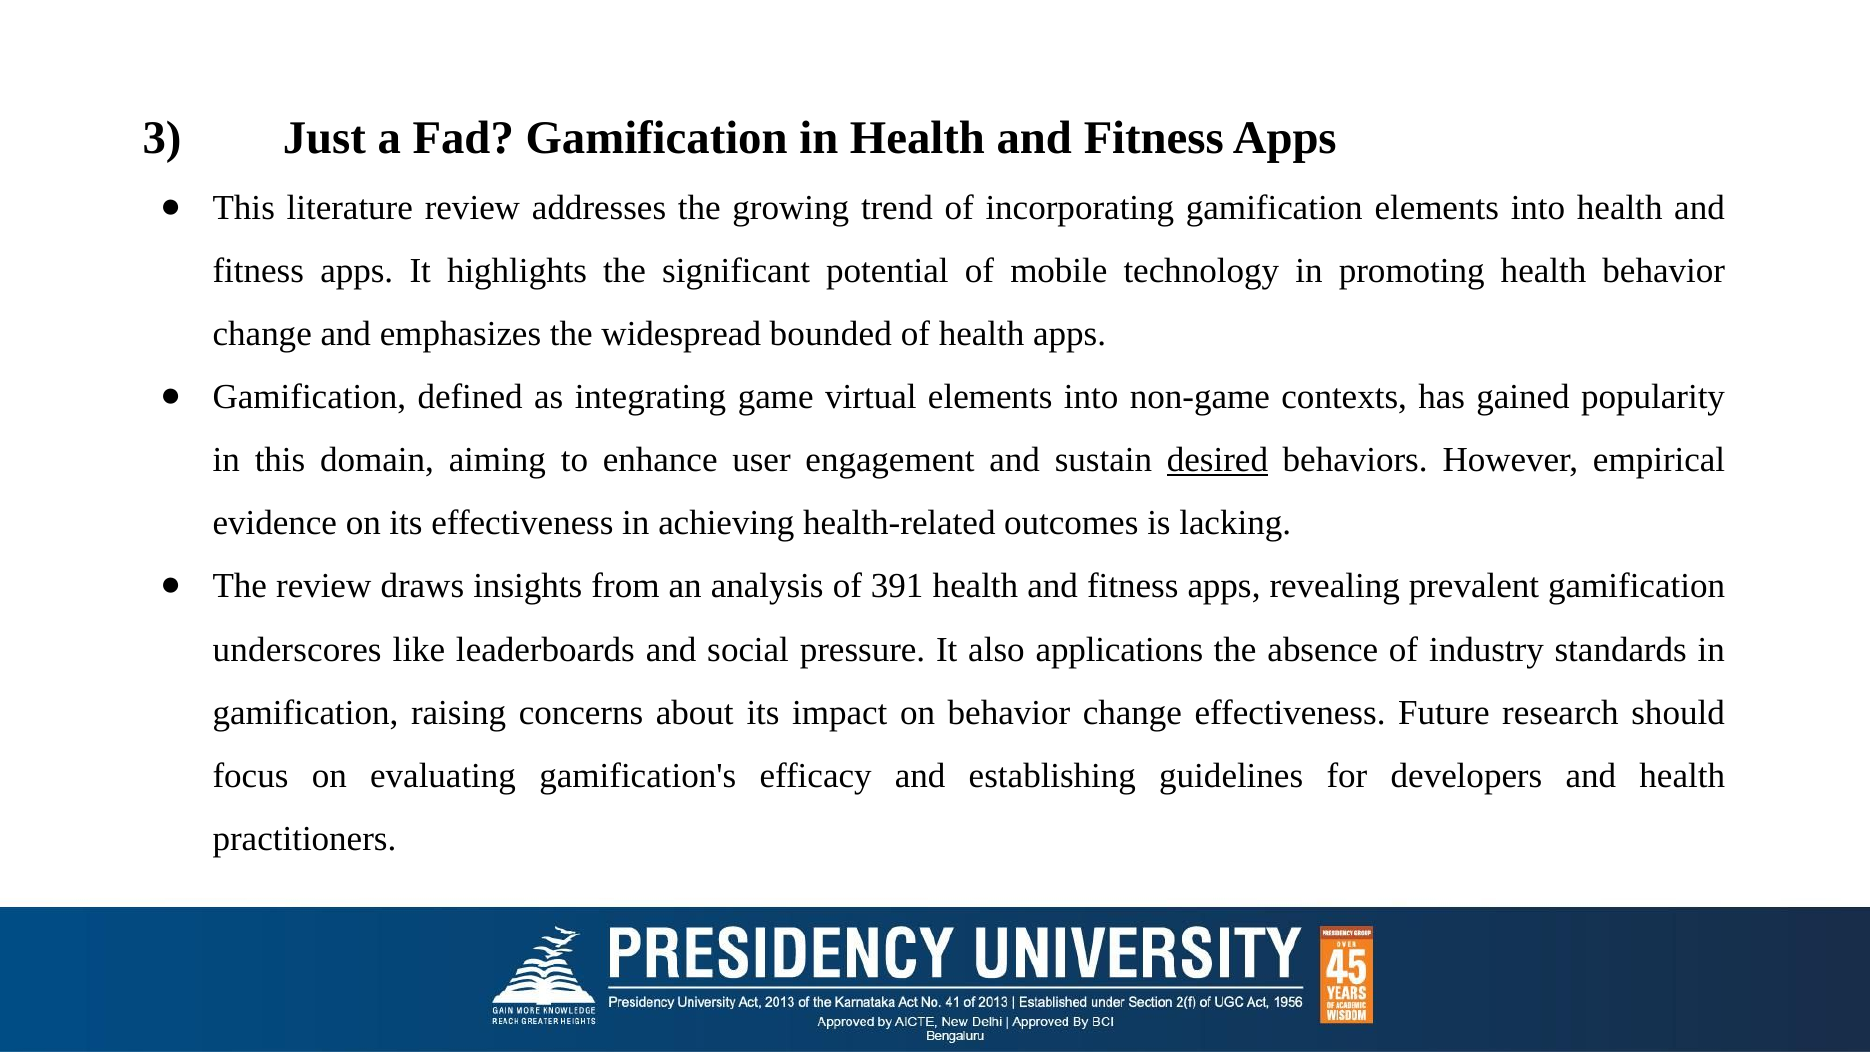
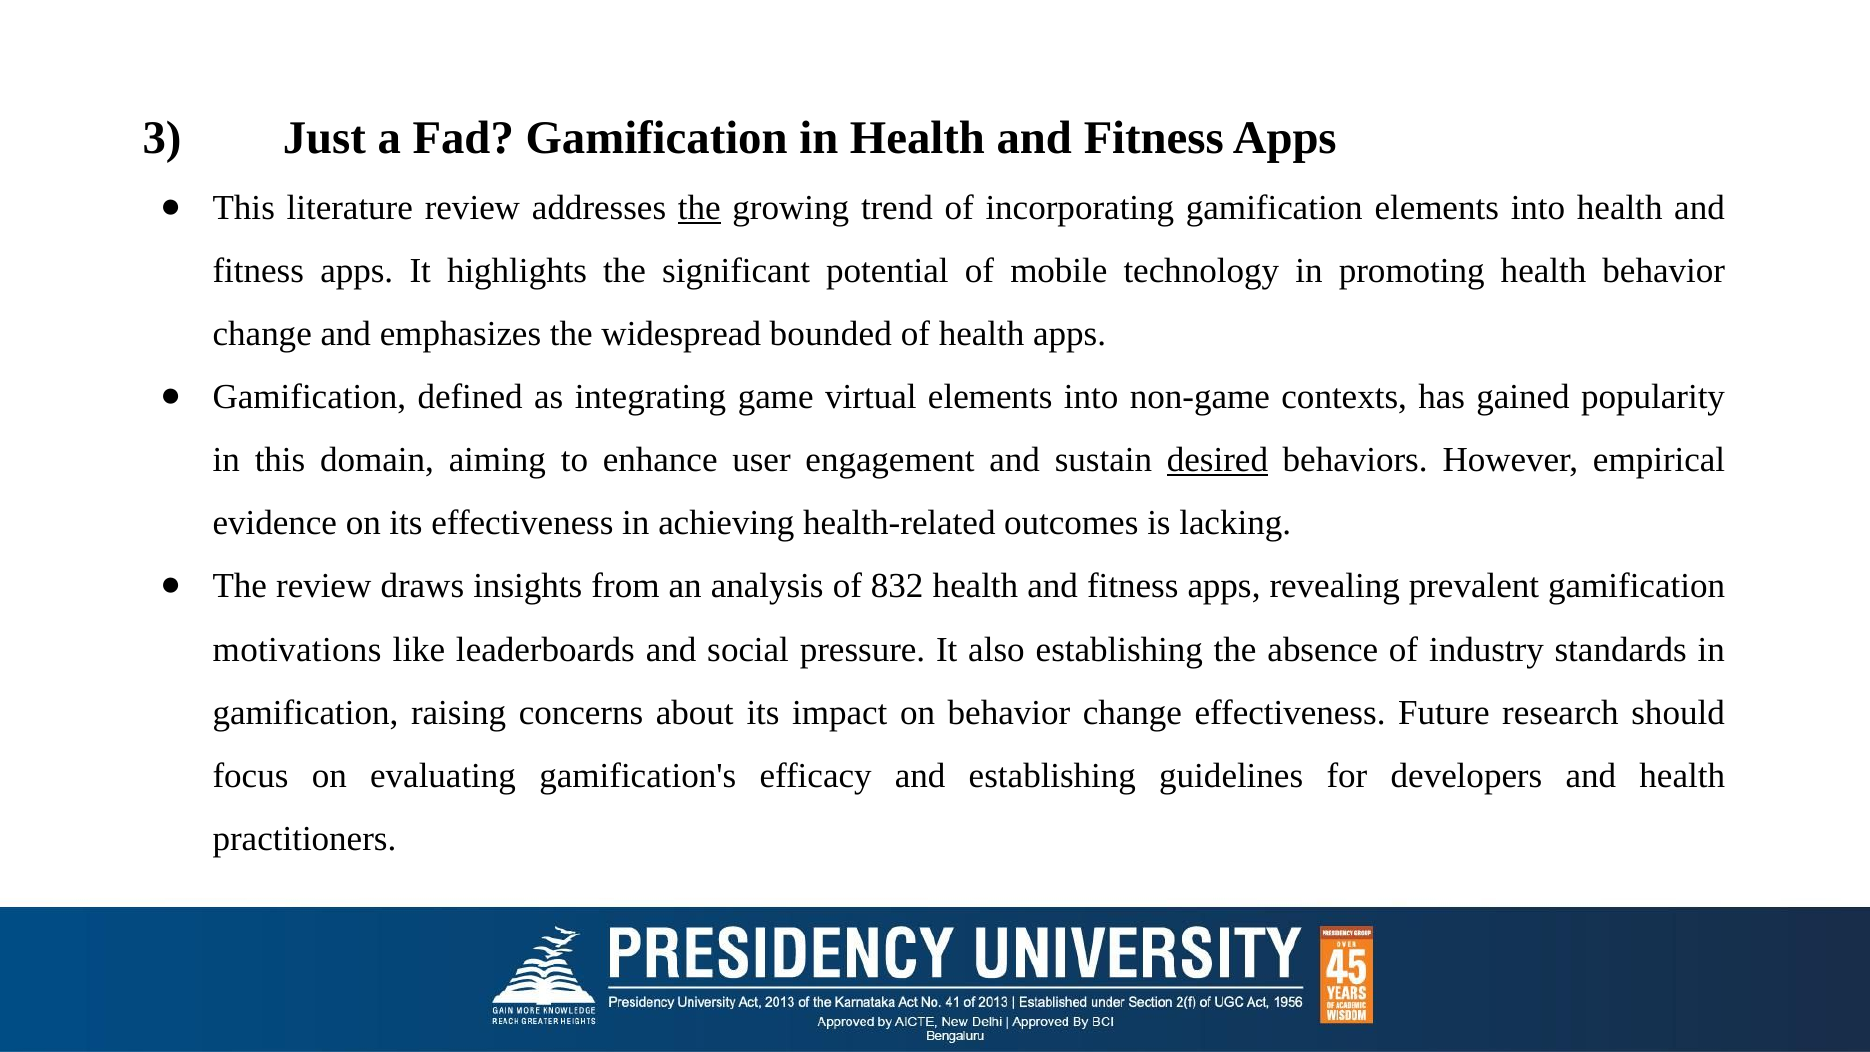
the at (699, 208) underline: none -> present
391: 391 -> 832
underscores: underscores -> motivations
also applications: applications -> establishing
